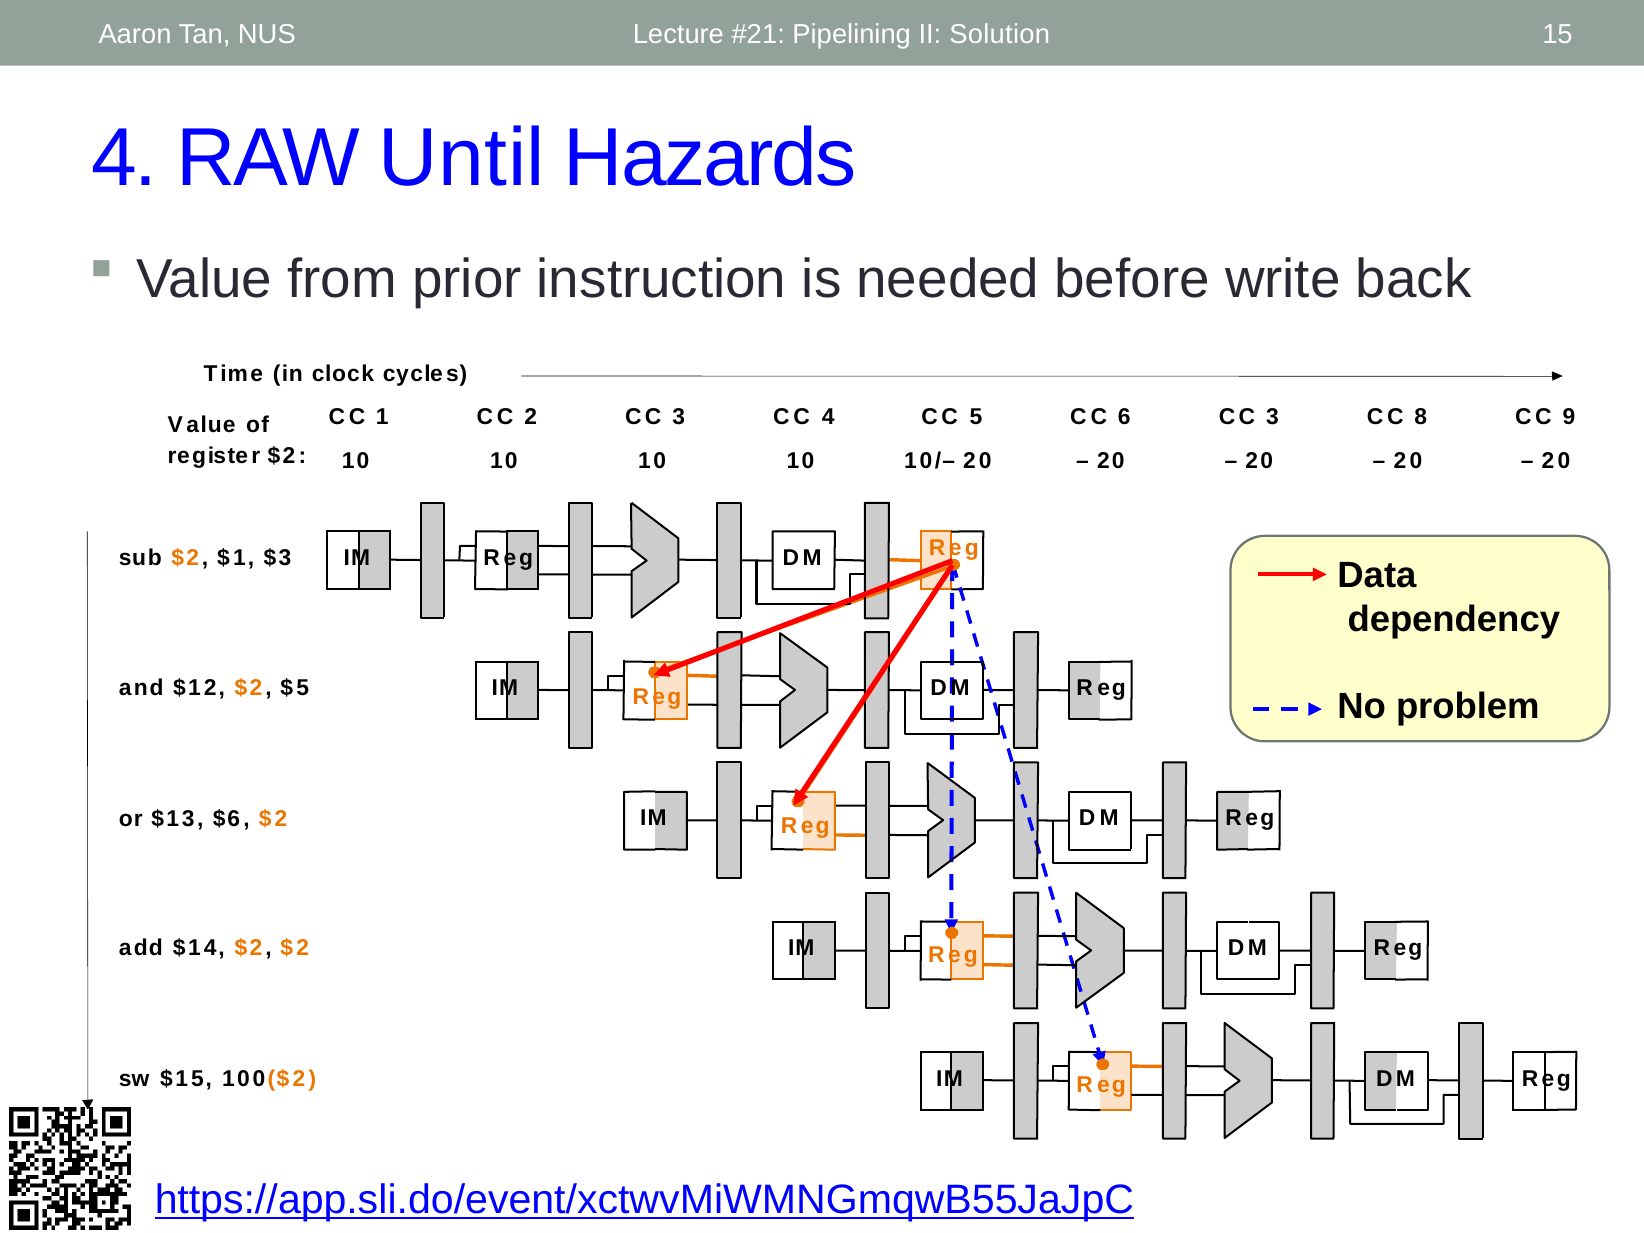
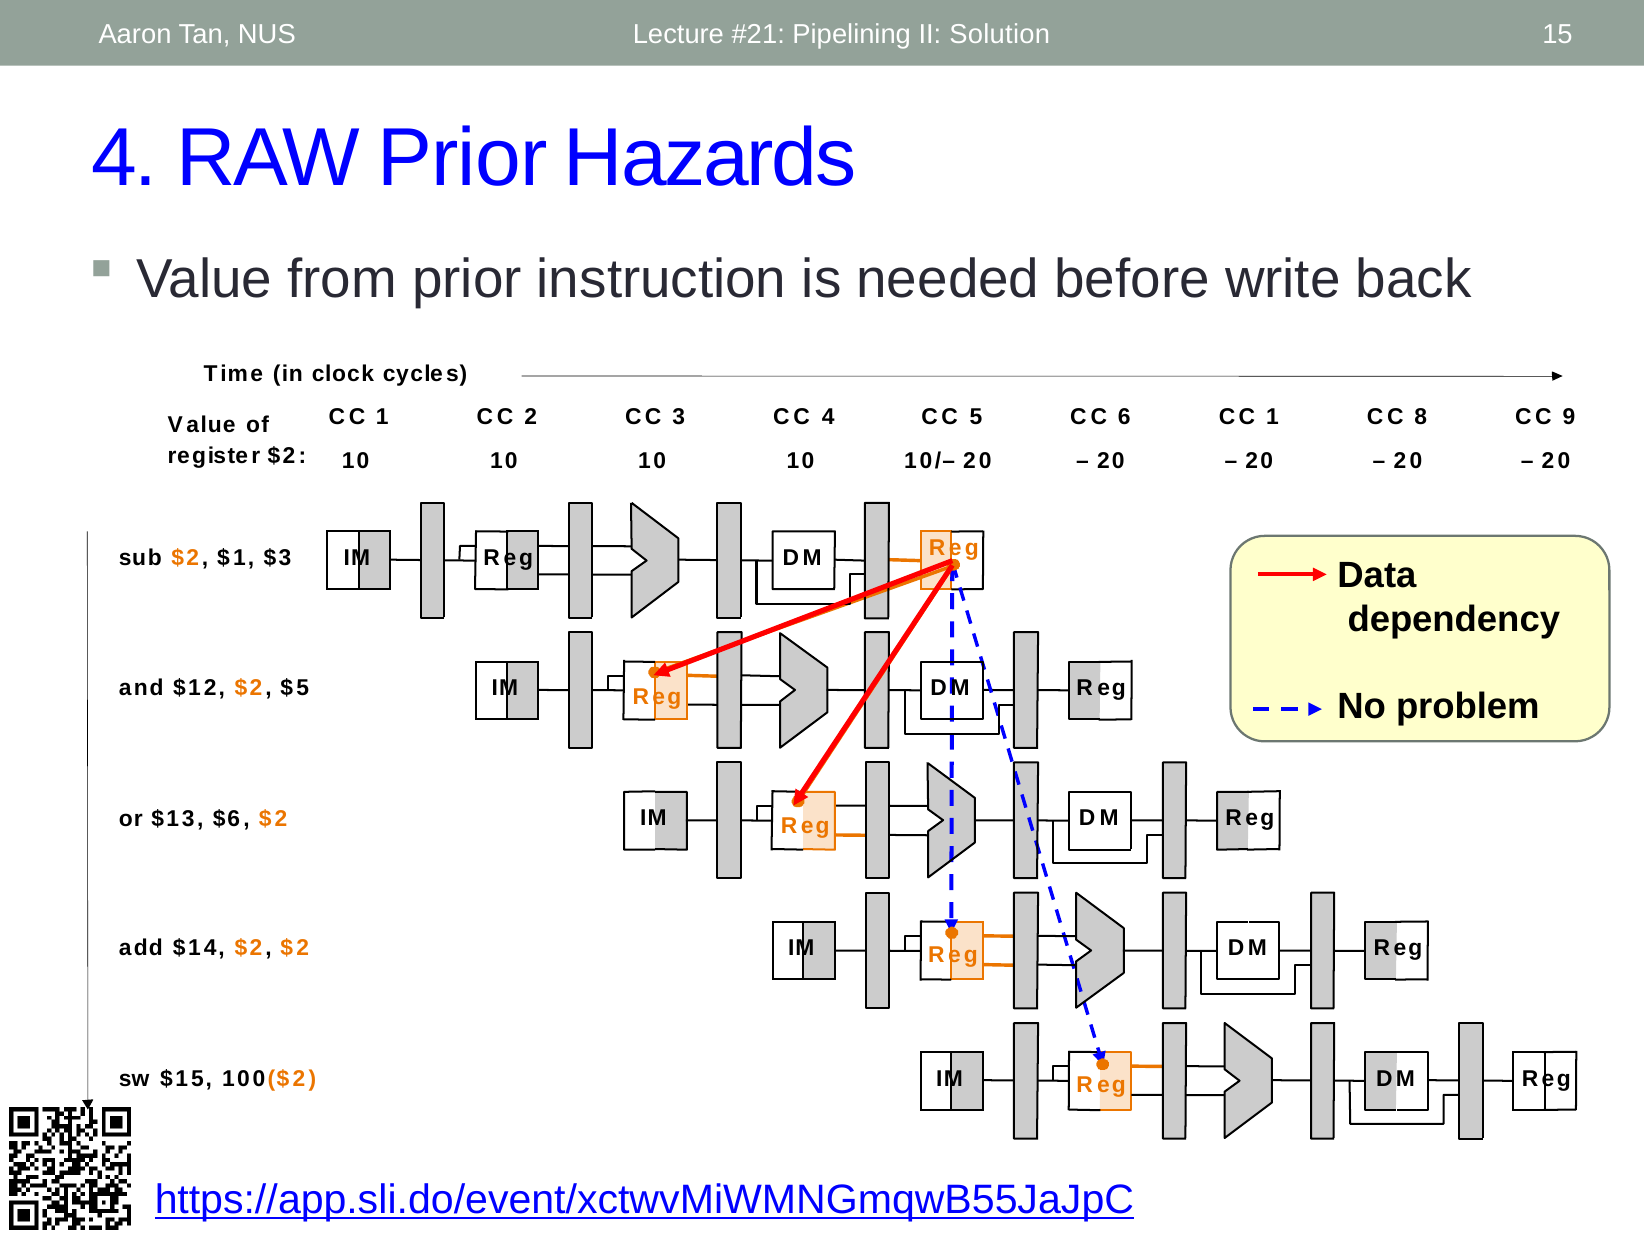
RAW Until: Until -> Prior
3 at (1273, 417): 3 -> 1
